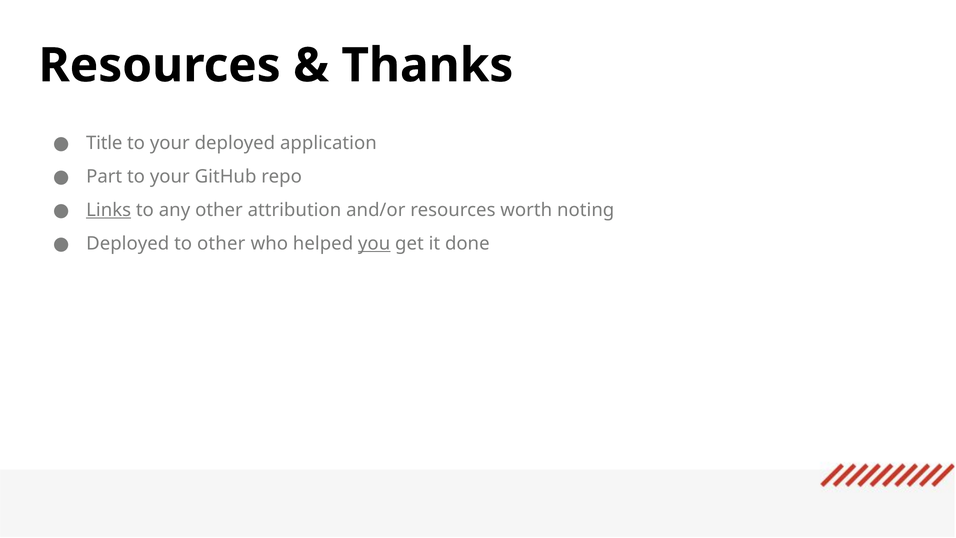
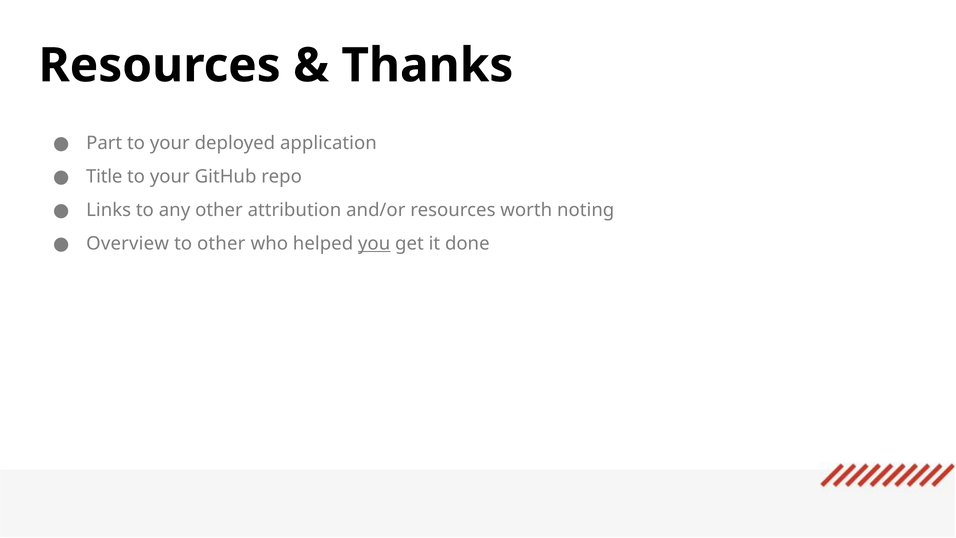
Title: Title -> Part
Part: Part -> Title
Links underline: present -> none
Deployed at (128, 244): Deployed -> Overview
